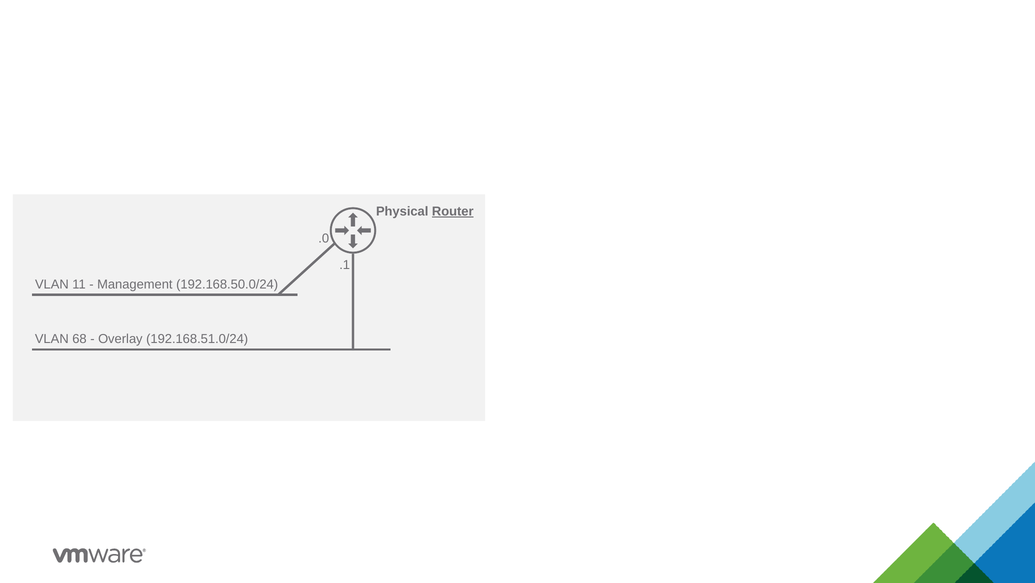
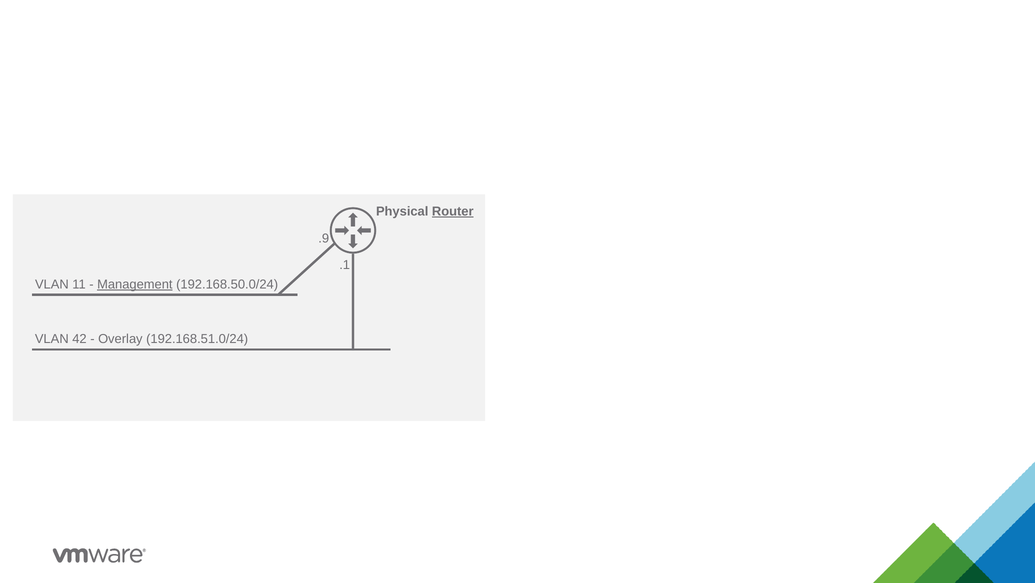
.0: .0 -> .9
Management underline: none -> present
68: 68 -> 42
